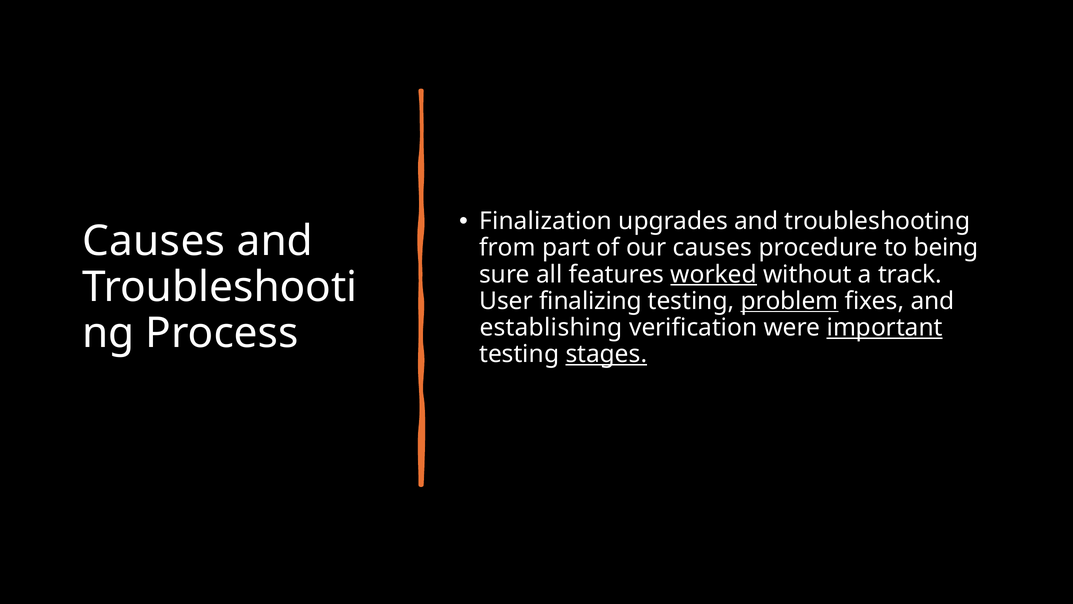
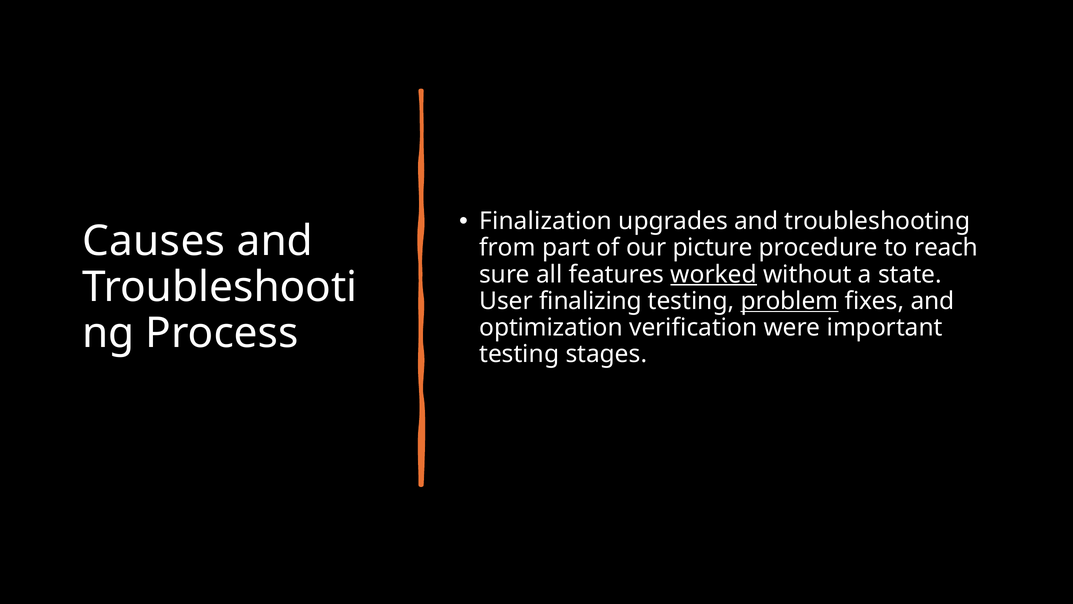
our causes: causes -> picture
being: being -> reach
track: track -> state
establishing: establishing -> optimization
important underline: present -> none
stages underline: present -> none
